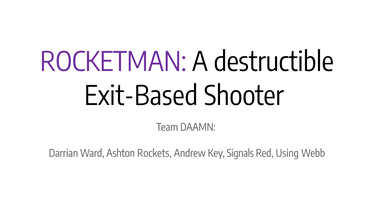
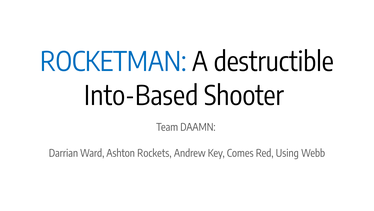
ROCKETMAN colour: purple -> blue
Exit-Based: Exit-Based -> Into-Based
Signals: Signals -> Comes
